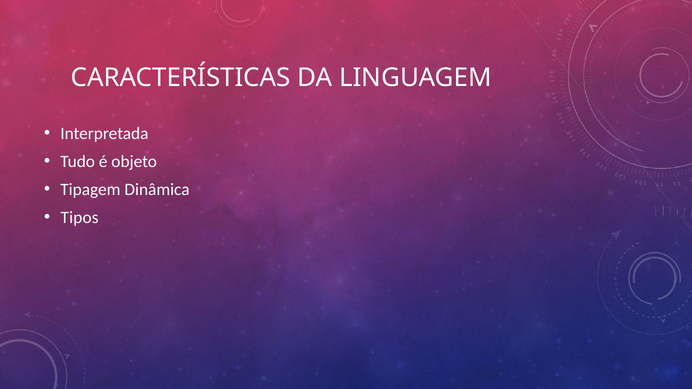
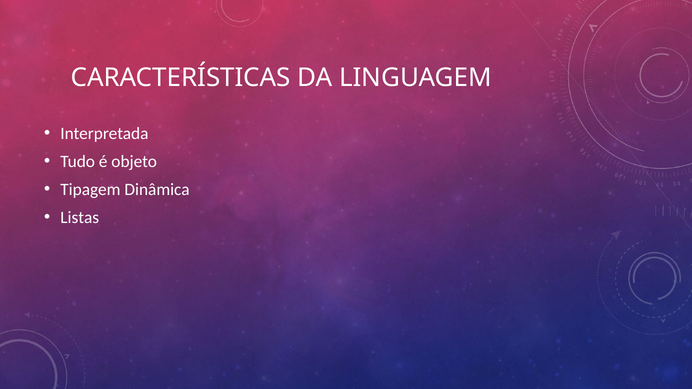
Tipos: Tipos -> Listas
